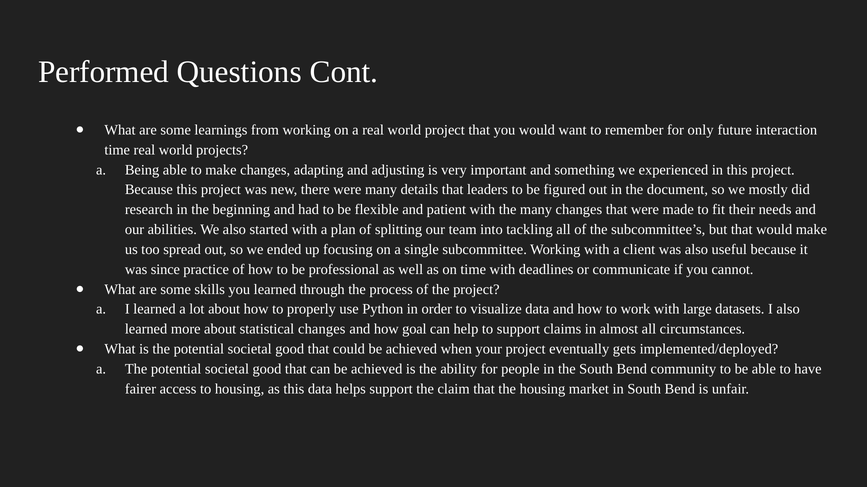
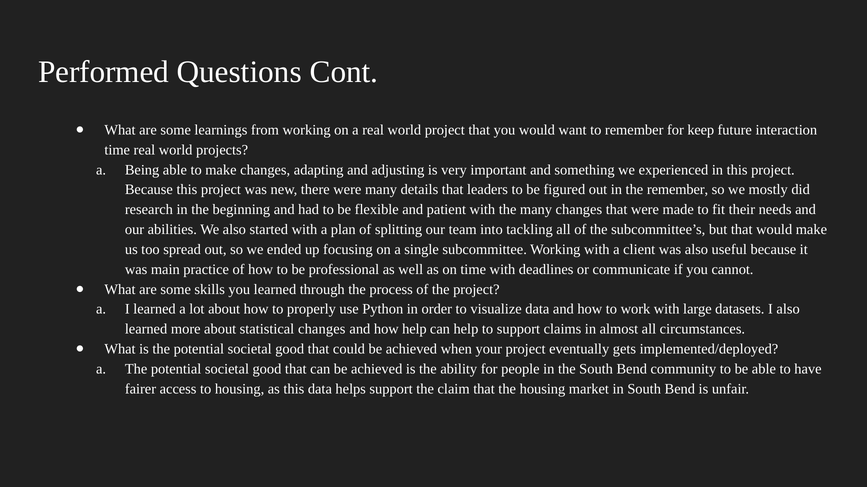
only: only -> keep
the document: document -> remember
since: since -> main
how goal: goal -> help
